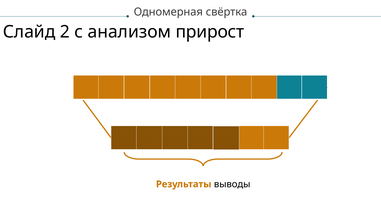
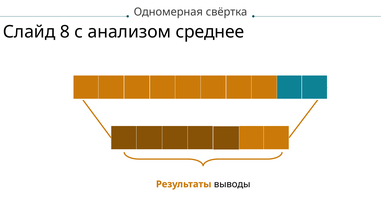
2: 2 -> 8
прирост: прирост -> среднее
